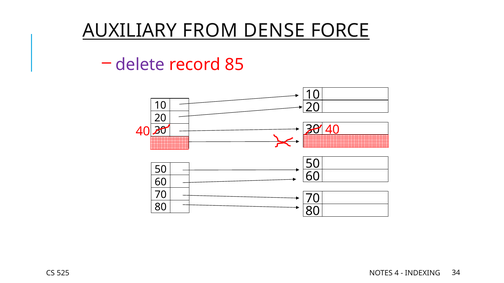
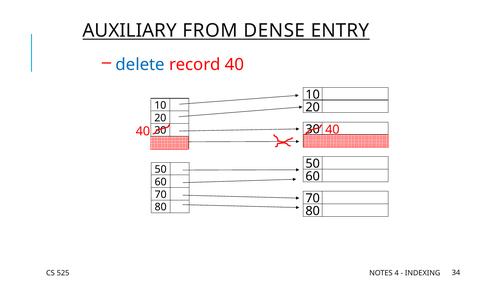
FORCE: FORCE -> ENTRY
delete colour: purple -> blue
record 85: 85 -> 40
